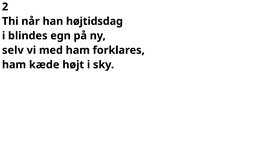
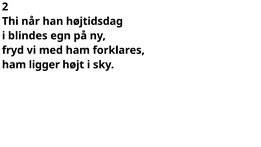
selv: selv -> fryd
kæde: kæde -> ligger
